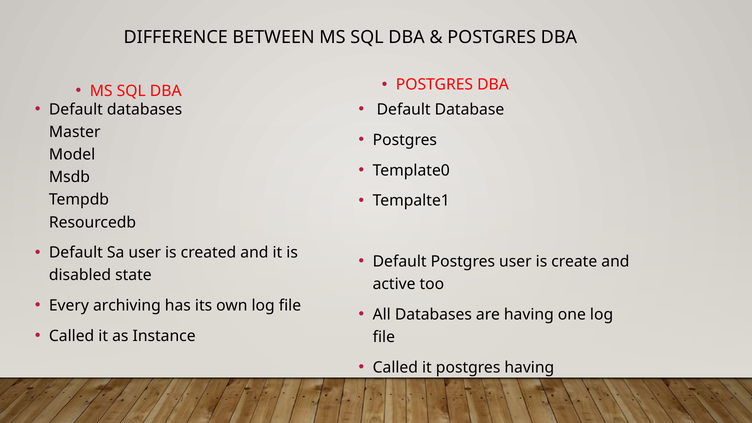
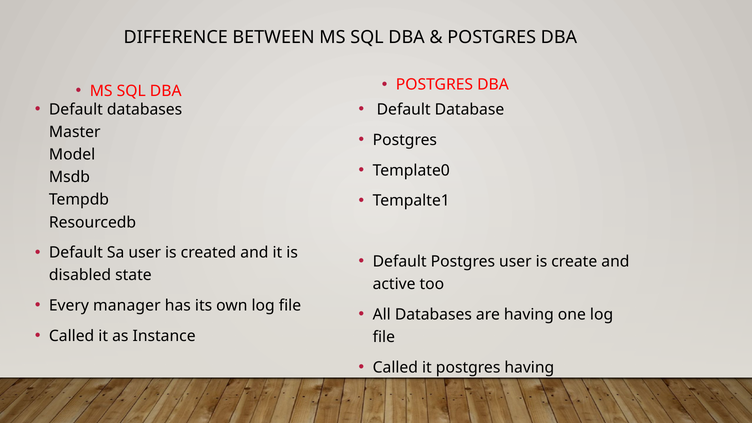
archiving: archiving -> manager
